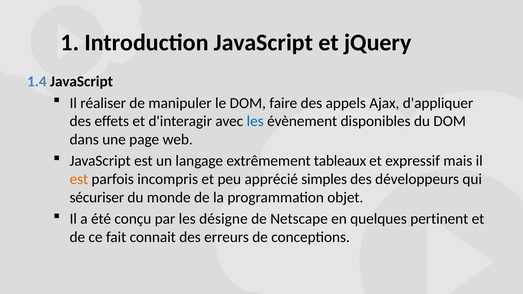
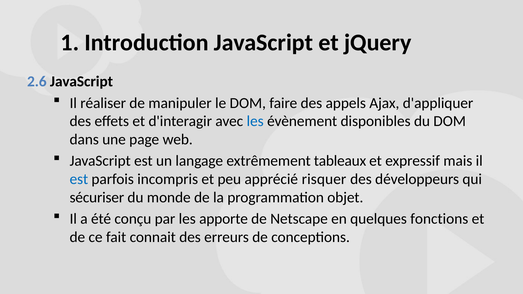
1.4: 1.4 -> 2.6
est at (79, 179) colour: orange -> blue
simples: simples -> risquer
désigne: désigne -> apporte
pertinent: pertinent -> fonctions
